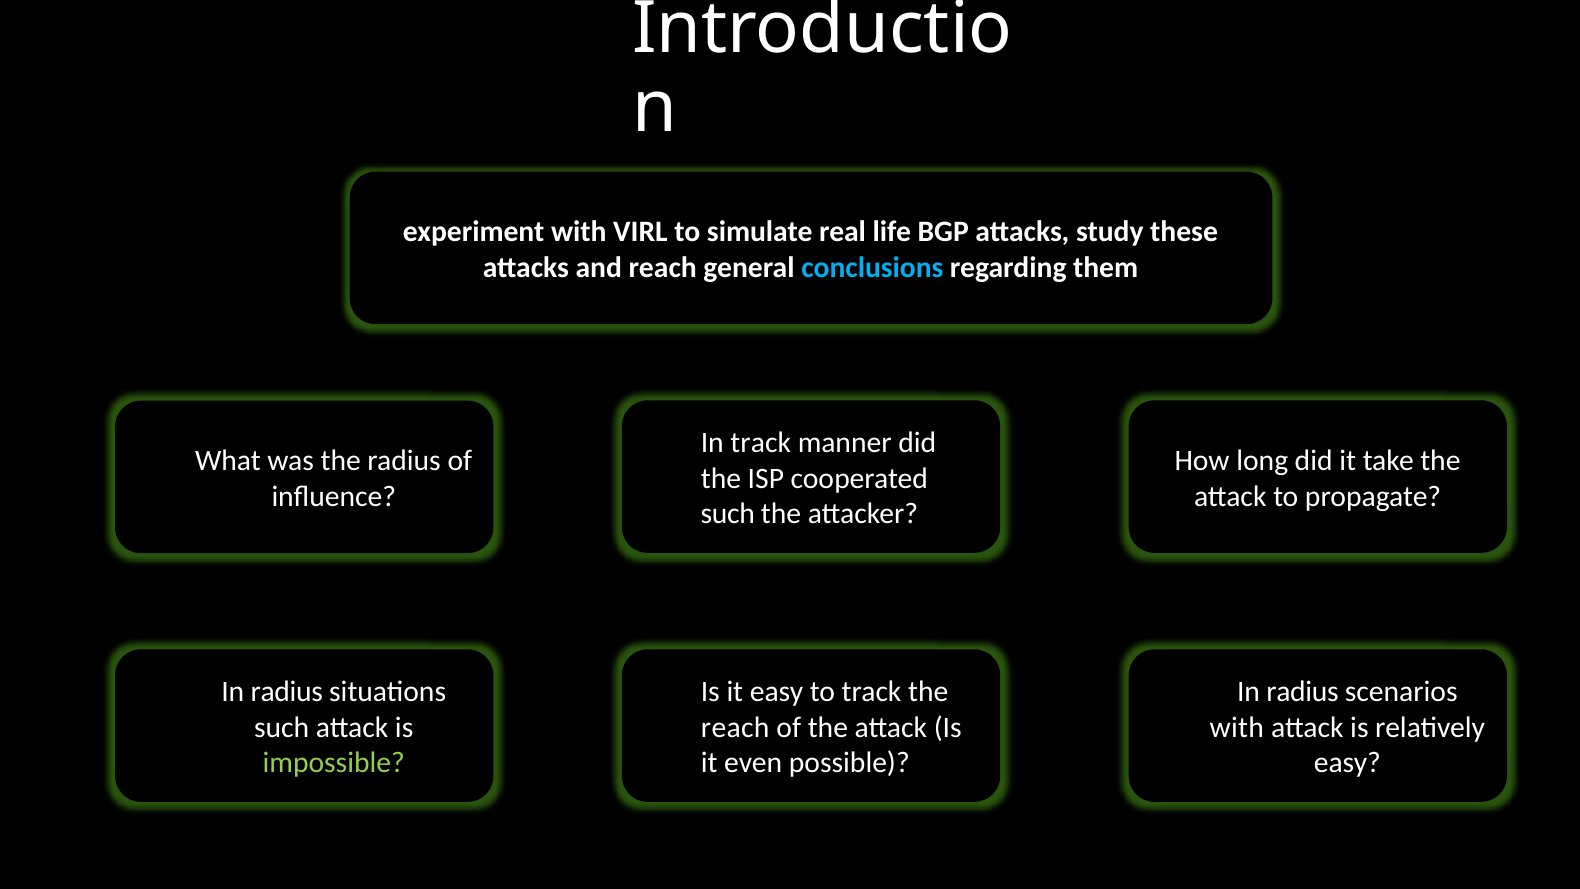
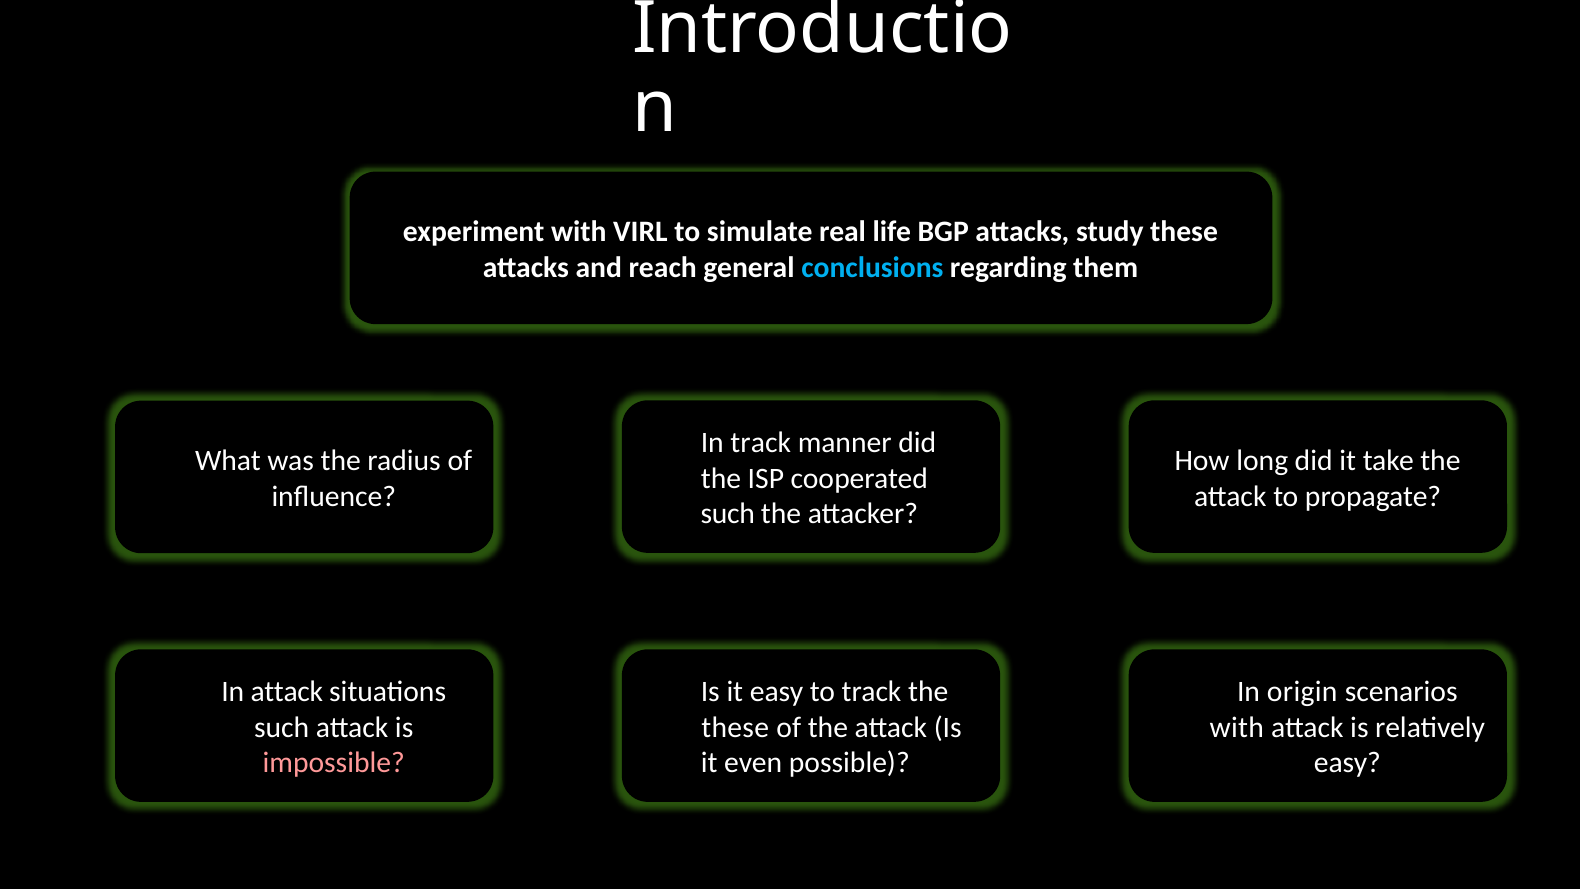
radius at (287, 692): radius -> attack
radius at (1303, 692): radius -> origin
reach at (735, 727): reach -> these
impossible colour: light green -> pink
